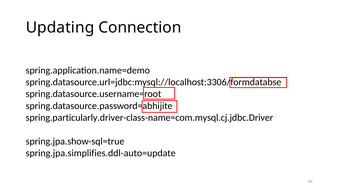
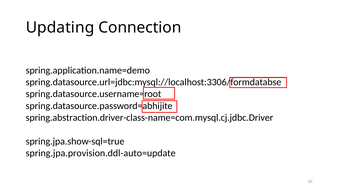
spring.particularly.driver-class-name=com.mysql.cj.jdbc.Driver: spring.particularly.driver-class-name=com.mysql.cj.jdbc.Driver -> spring.abstraction.driver-class-name=com.mysql.cj.jdbc.Driver
spring.jpa.simplifies.ddl-auto=update: spring.jpa.simplifies.ddl-auto=update -> spring.jpa.provision.ddl-auto=update
